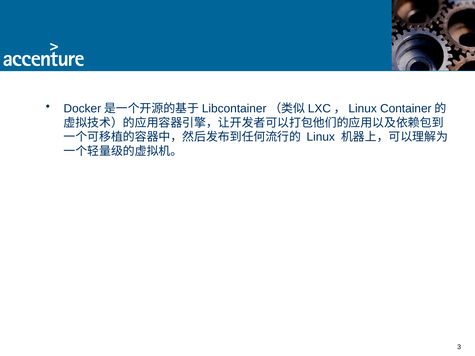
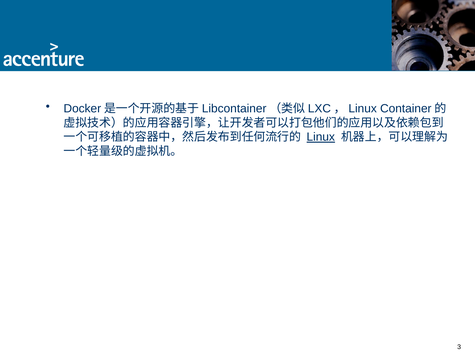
Linux underline: none -> present
